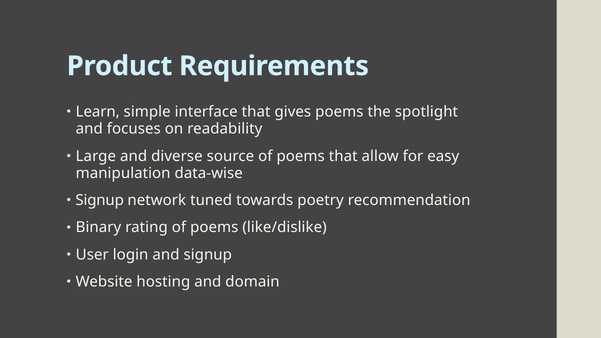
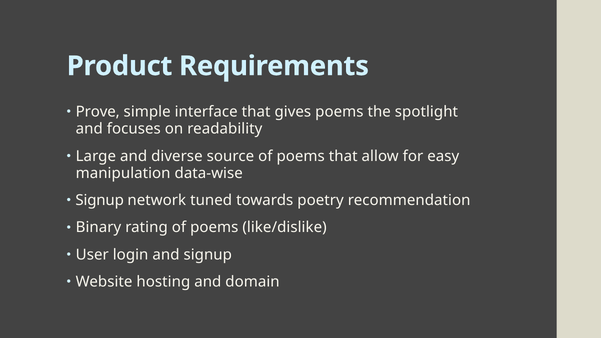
Learn: Learn -> Prove
